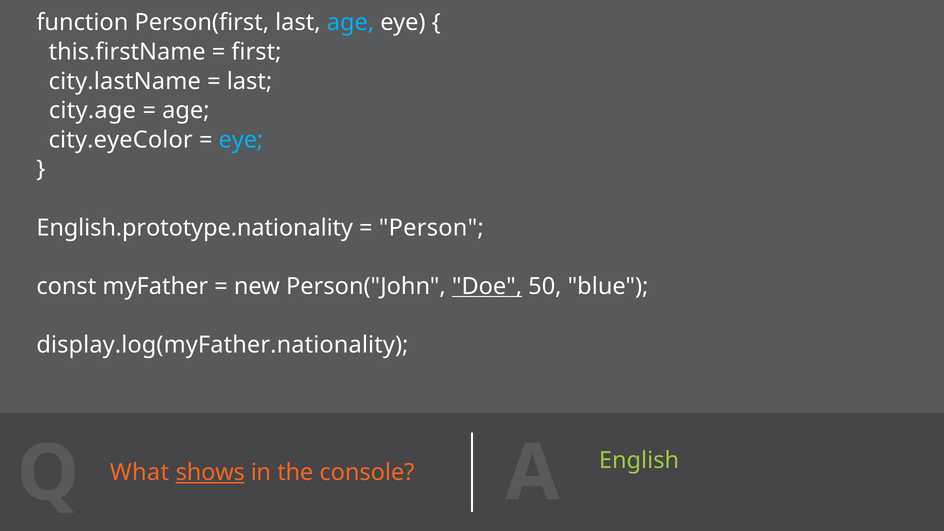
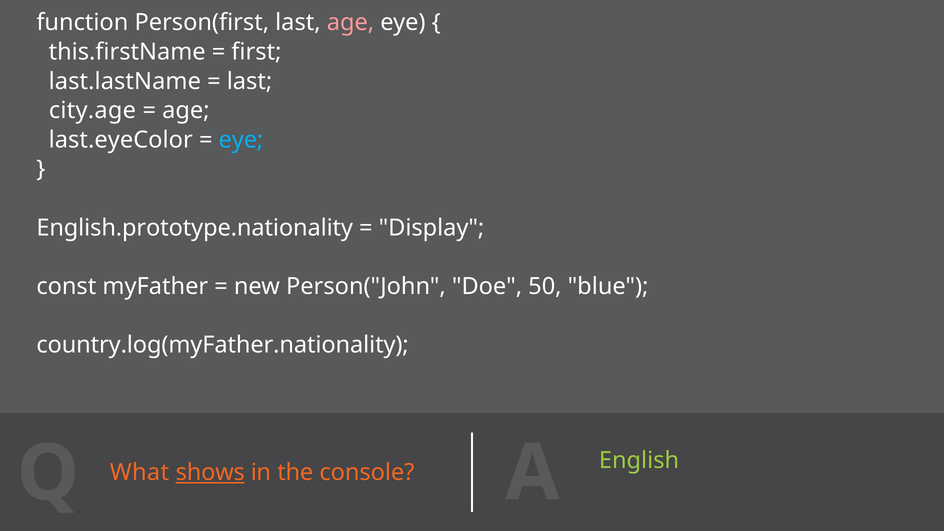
age at (350, 23) colour: light blue -> pink
city.lastName: city.lastName -> last.lastName
city.eyeColor: city.eyeColor -> last.eyeColor
Person: Person -> Display
Doe underline: present -> none
display.log(myFather.nationality: display.log(myFather.nationality -> country.log(myFather.nationality
